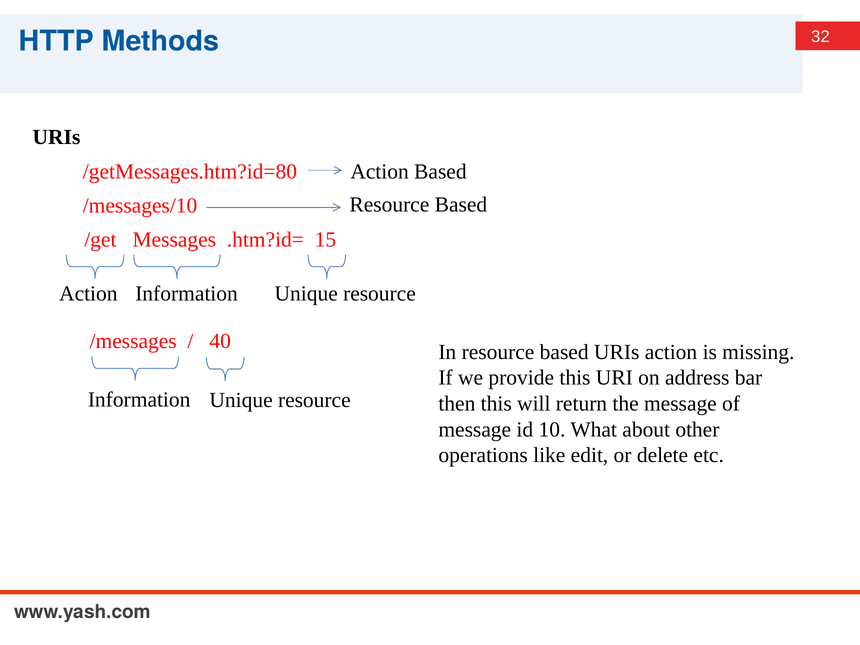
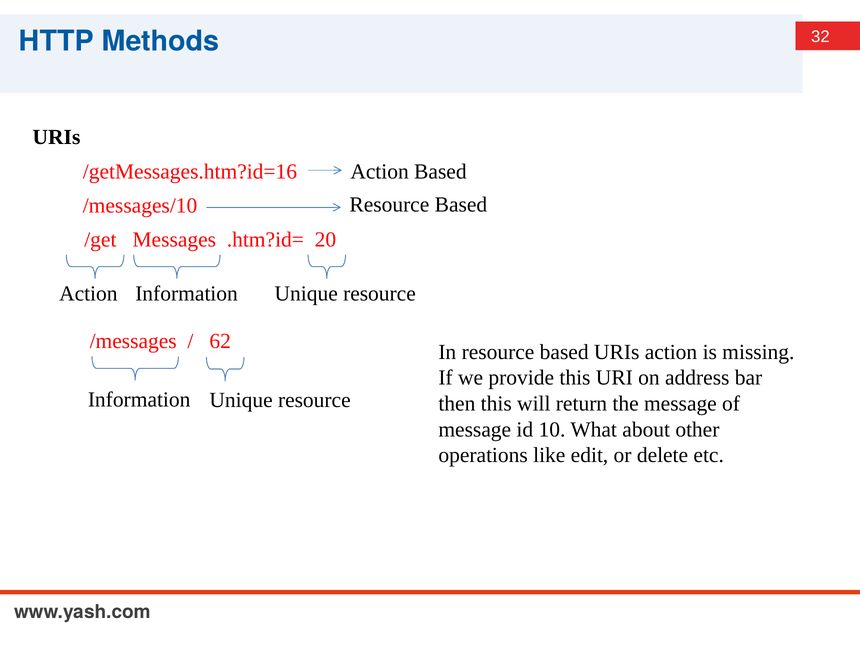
/getMessages.htm?id=80: /getMessages.htm?id=80 -> /getMessages.htm?id=16
15: 15 -> 20
40: 40 -> 62
